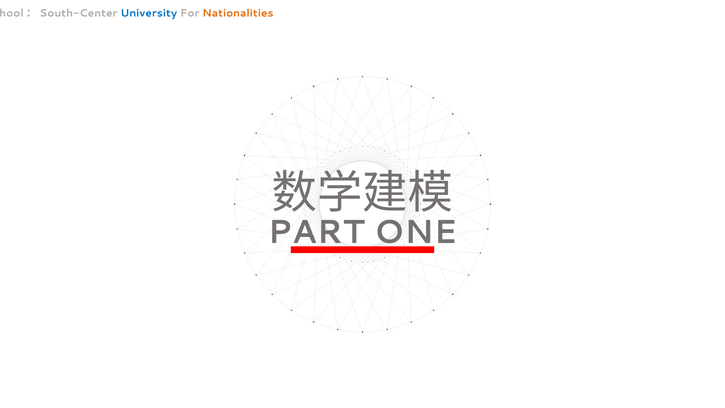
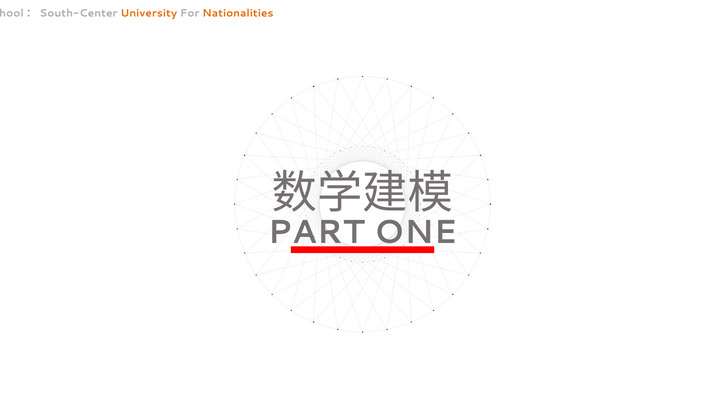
University colour: blue -> orange
